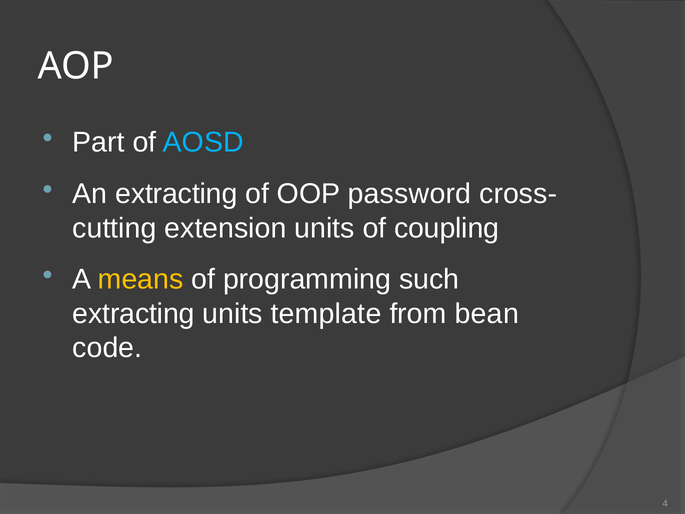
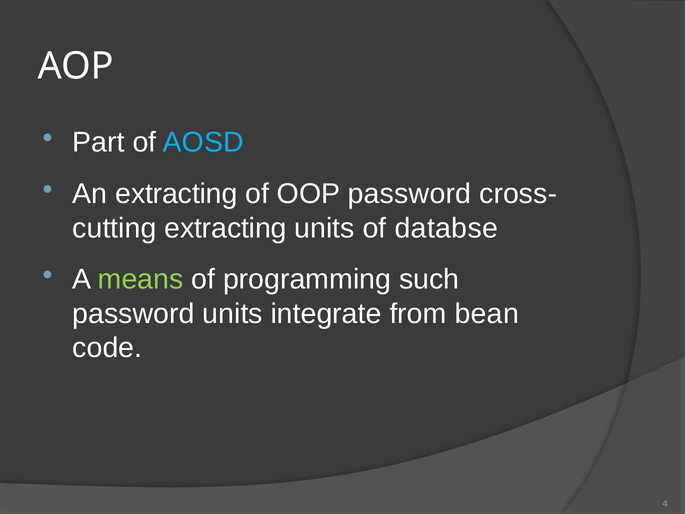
extension at (225, 228): extension -> extracting
coupling: coupling -> databse
means colour: yellow -> light green
extracting at (134, 314): extracting -> password
template: template -> integrate
